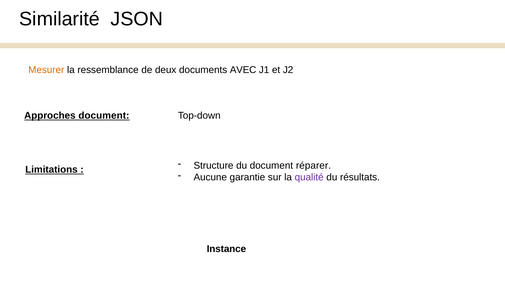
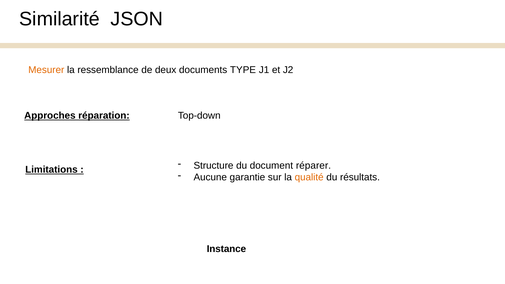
AVEC: AVEC -> TYPE
Approches document: document -> réparation
qualité colour: purple -> orange
